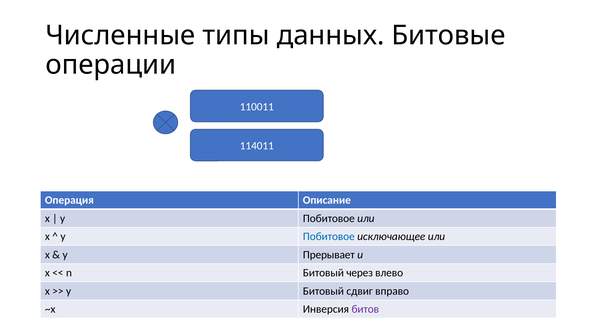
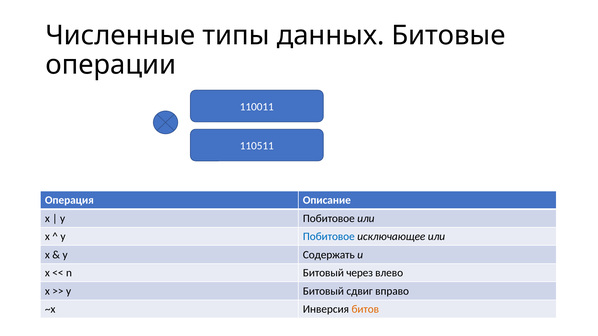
114011: 114011 -> 110511
Прерывает: Прерывает -> Содержать
битов colour: purple -> orange
